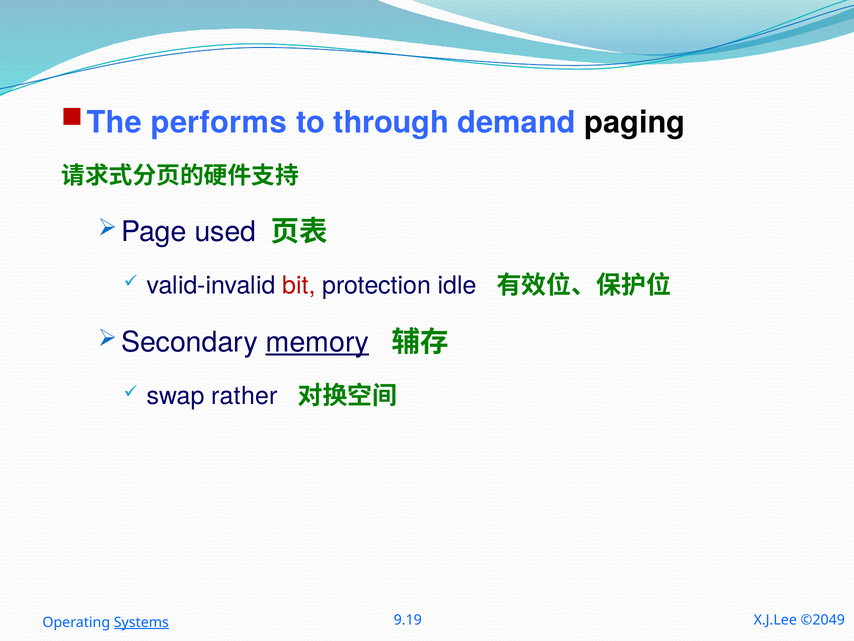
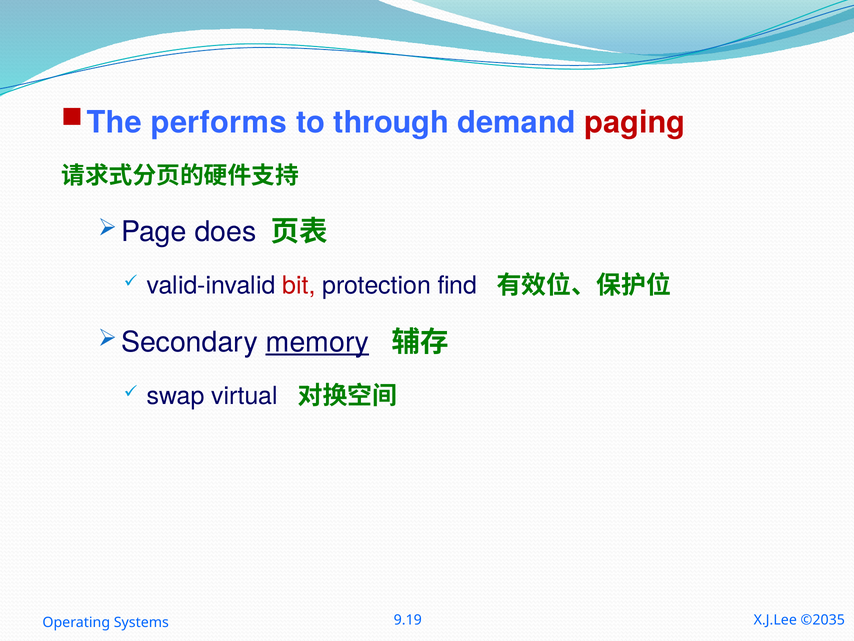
paging colour: black -> red
used: used -> does
idle: idle -> find
rather: rather -> virtual
©2049: ©2049 -> ©2035
Systems underline: present -> none
